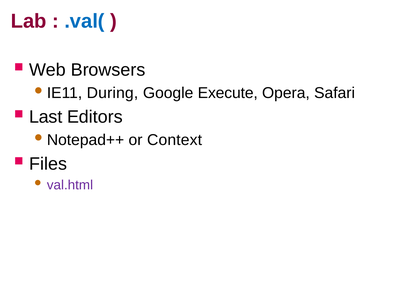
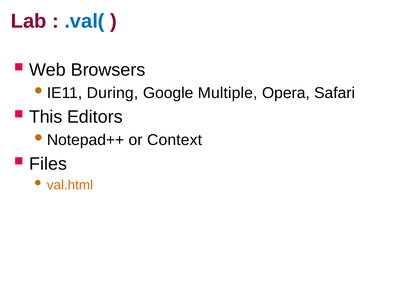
Execute: Execute -> Multiple
Last: Last -> This
val.html colour: purple -> orange
